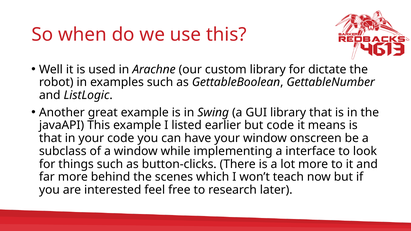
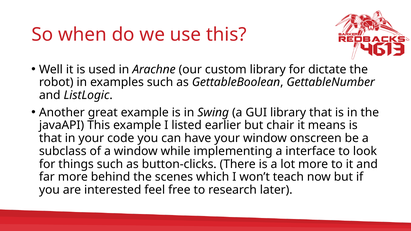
but code: code -> chair
